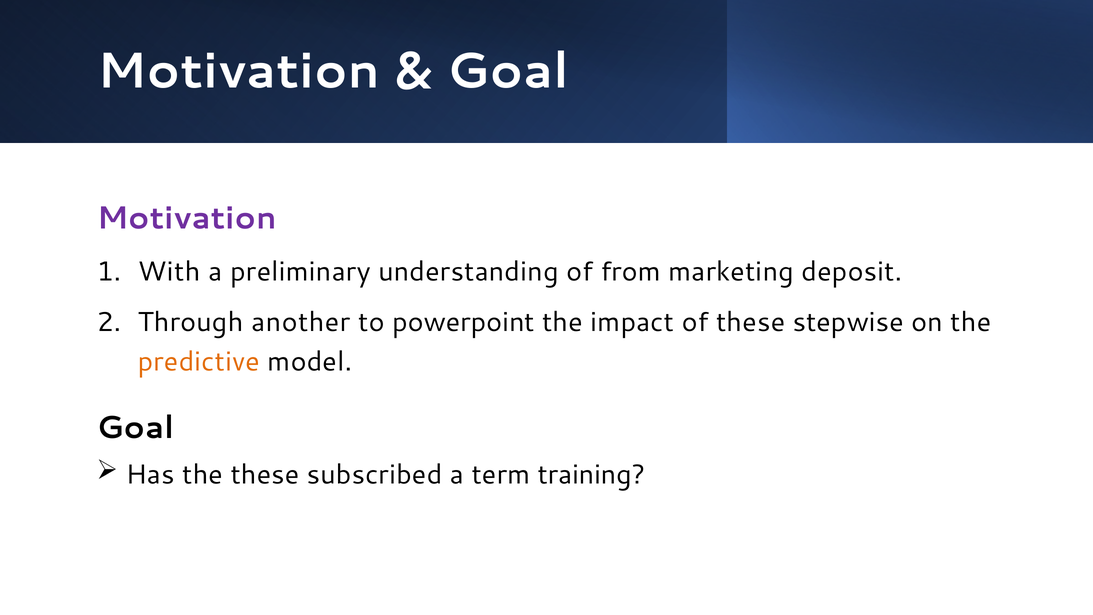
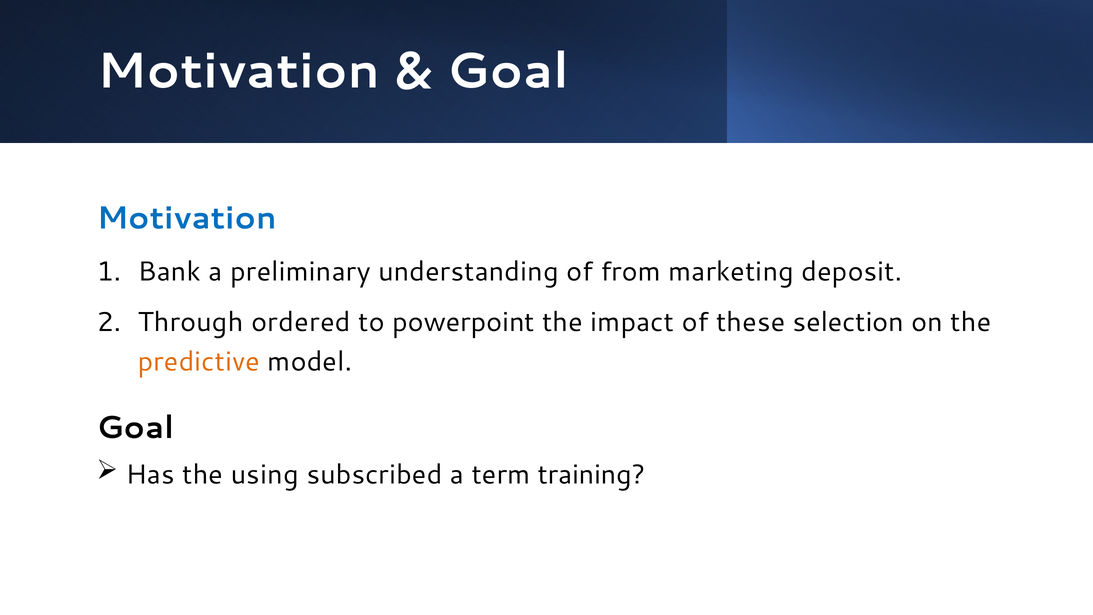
Motivation at (187, 218) colour: purple -> blue
With: With -> Bank
another: another -> ordered
stepwise: stepwise -> selection
the these: these -> using
